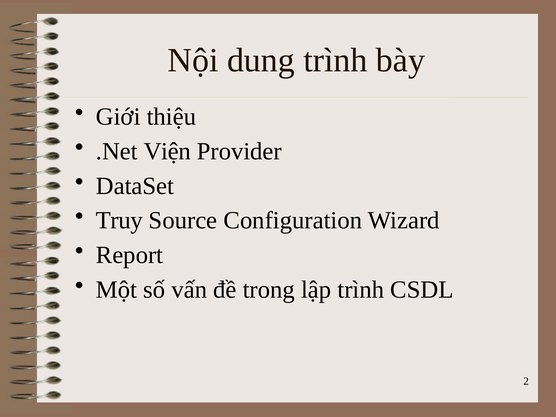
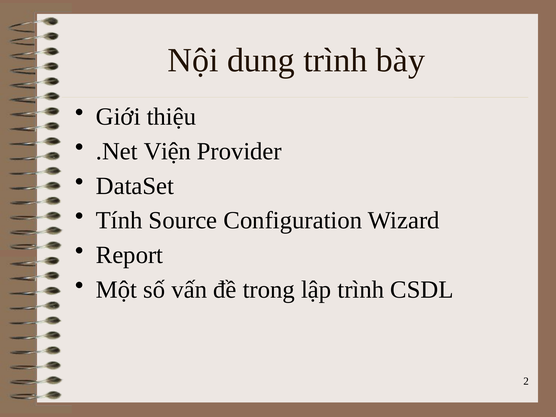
Truy: Truy -> Tính
